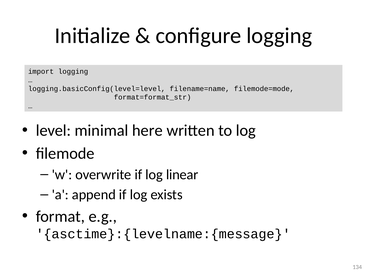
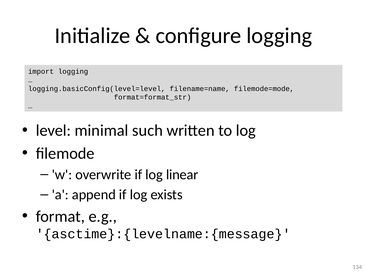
here: here -> such
